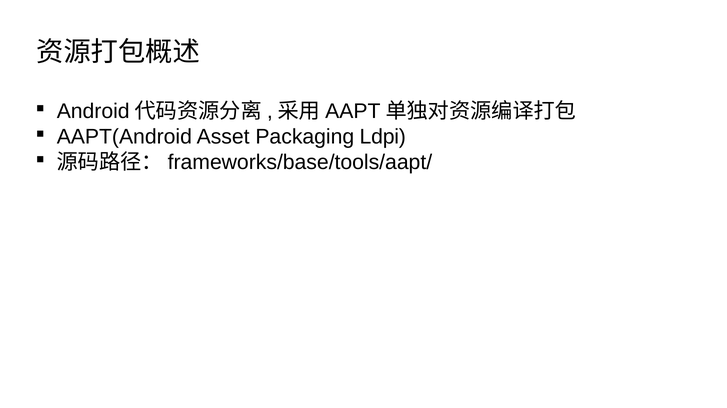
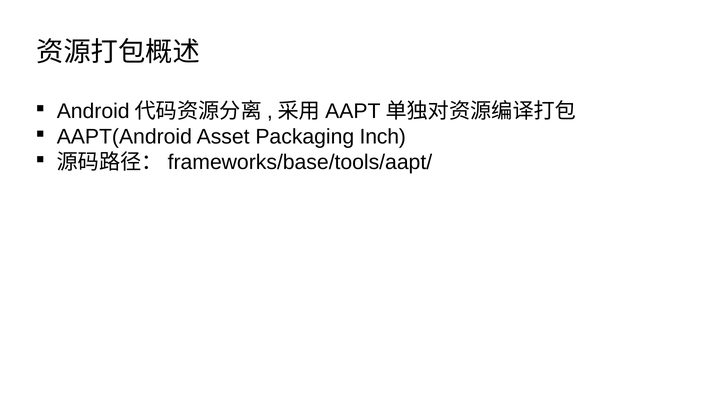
Ldpi: Ldpi -> Inch
